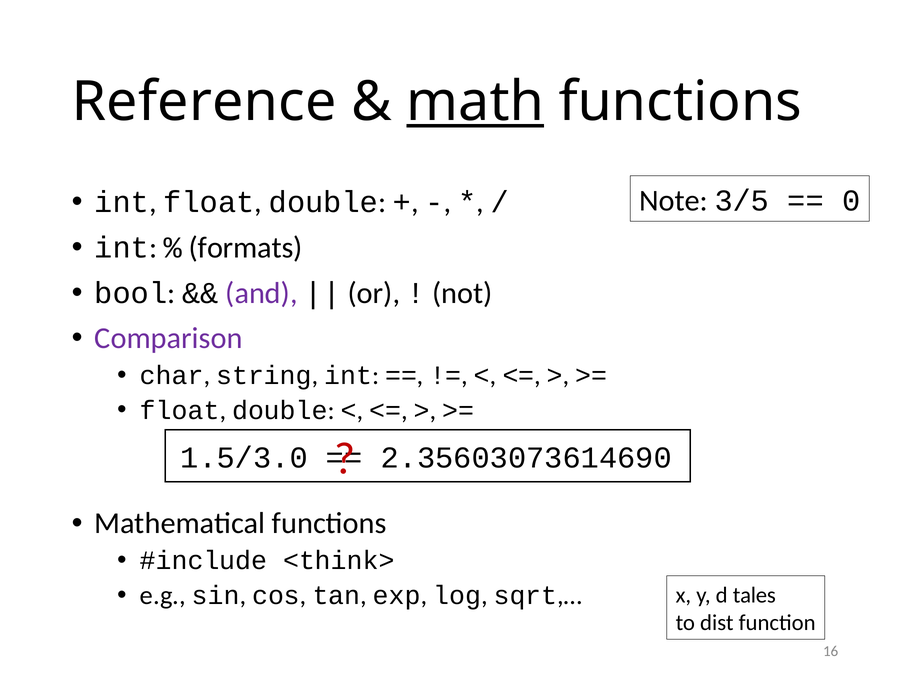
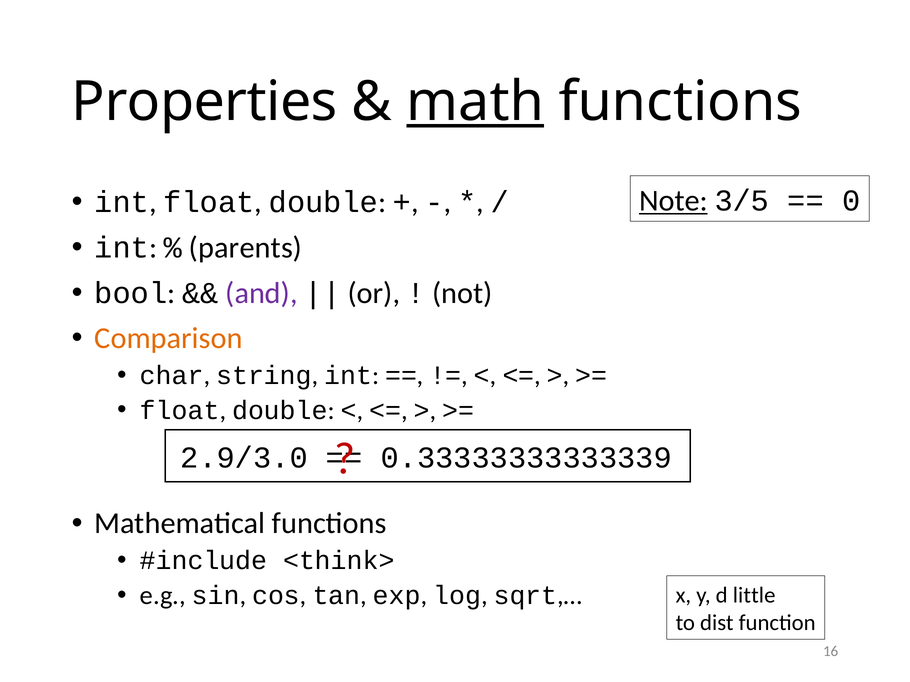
Reference: Reference -> Properties
Note underline: none -> present
formats: formats -> parents
Comparison colour: purple -> orange
1.5/3.0: 1.5/3.0 -> 2.9/3.0
2.35603073614690: 2.35603073614690 -> 0.33333333333339
tales: tales -> little
